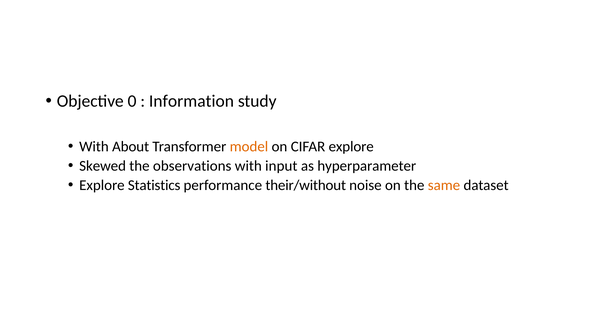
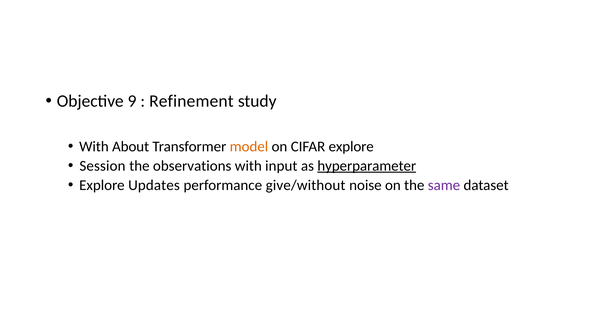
0: 0 -> 9
Information: Information -> Refinement
Skewed: Skewed -> Session
hyperparameter underline: none -> present
Statistics: Statistics -> Updates
their/without: their/without -> give/without
same colour: orange -> purple
